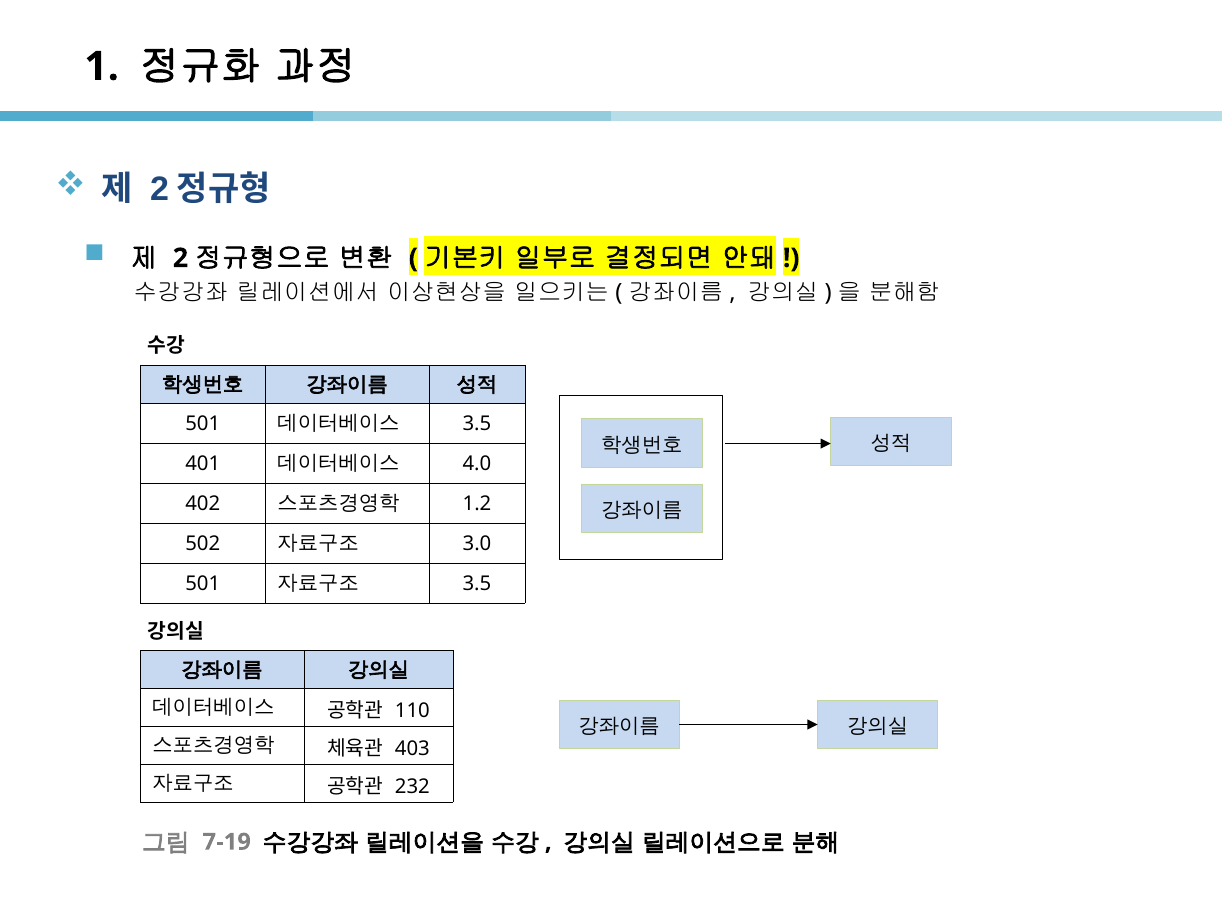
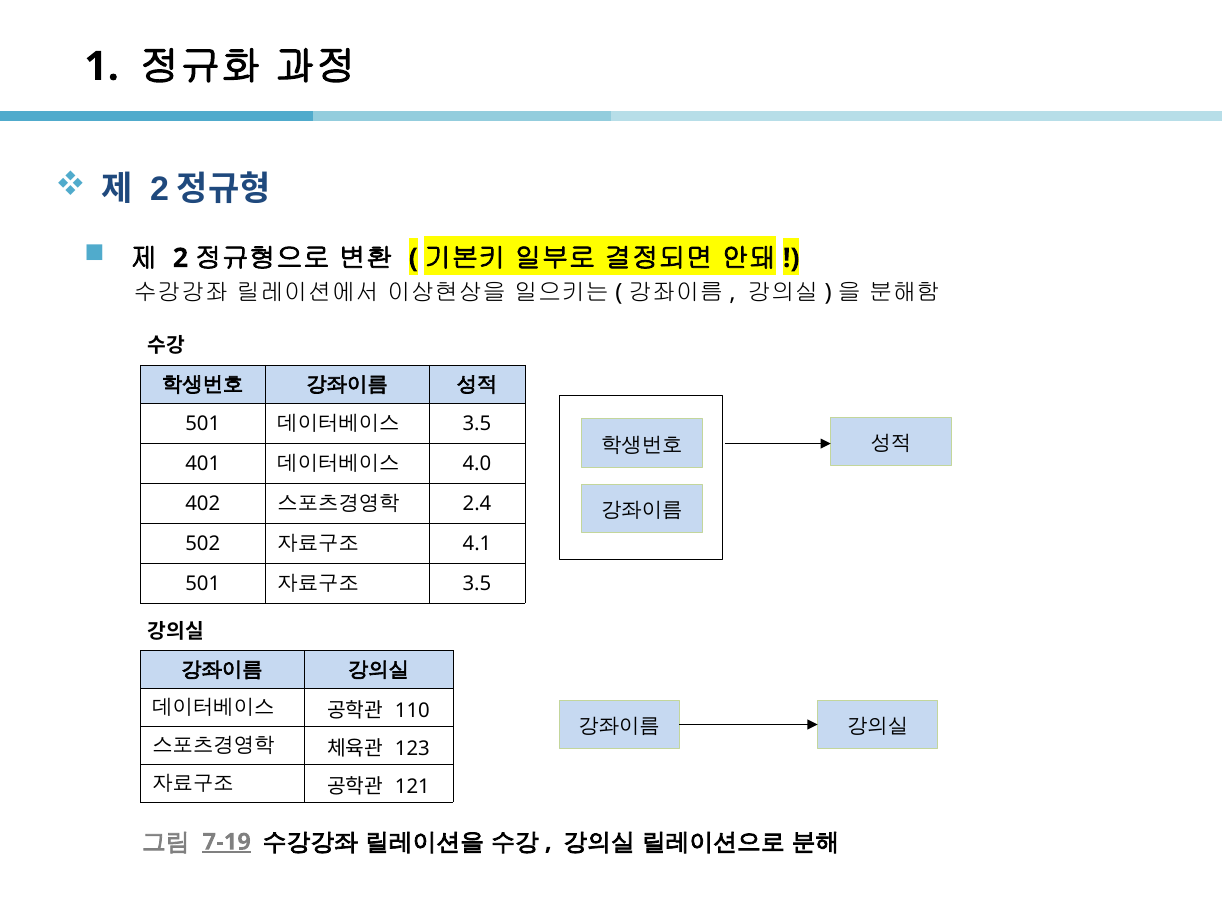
1.2: 1.2 -> 2.4
3.0: 3.0 -> 4.1
403: 403 -> 123
232: 232 -> 121
7-19 underline: none -> present
